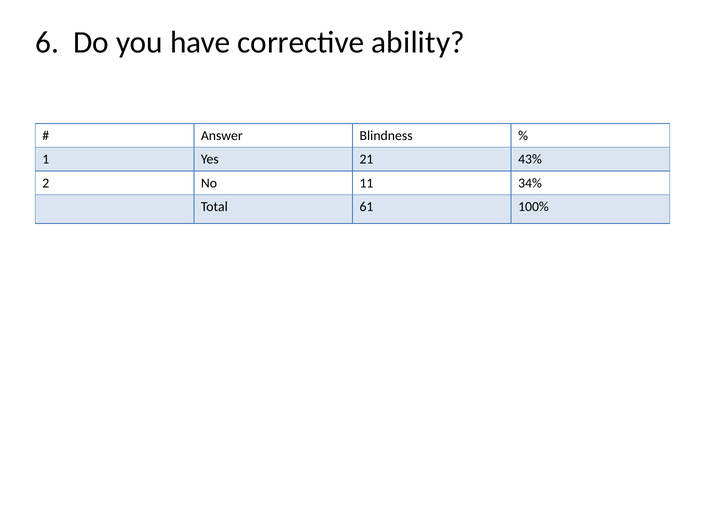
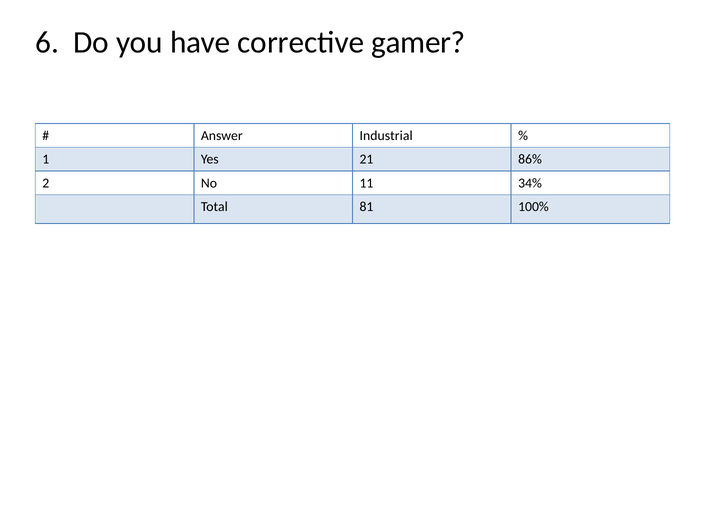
ability: ability -> gamer
Blindness: Blindness -> Industrial
43%: 43% -> 86%
61: 61 -> 81
